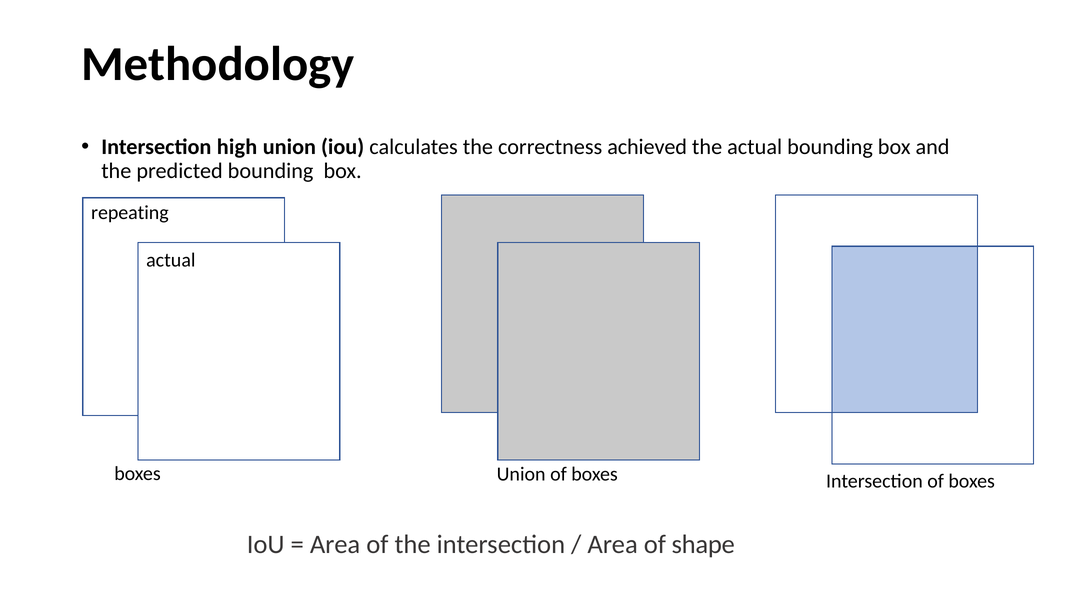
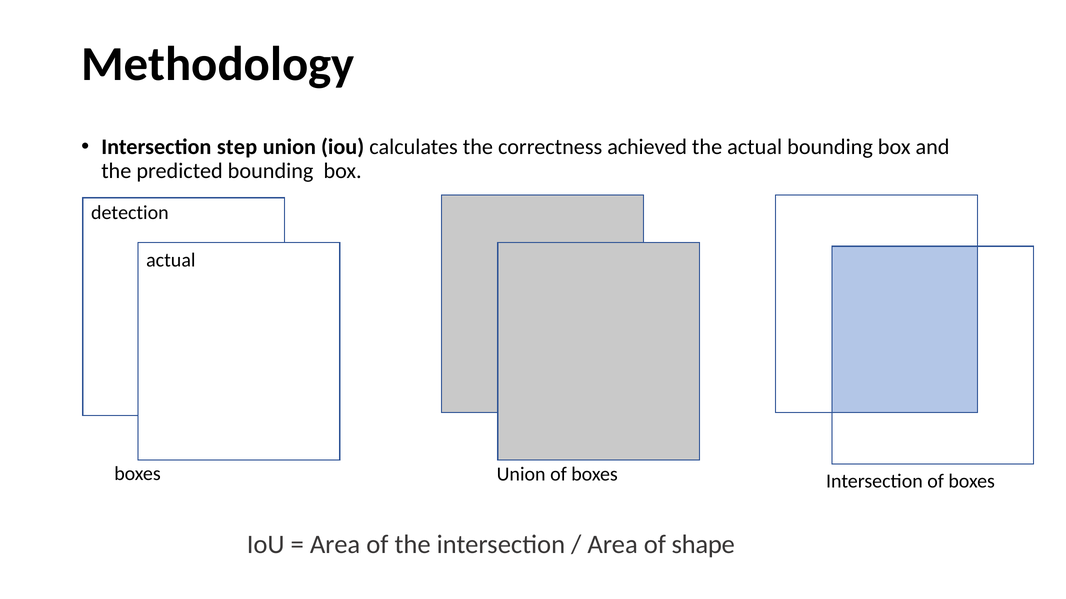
high: high -> step
repeating: repeating -> detection
